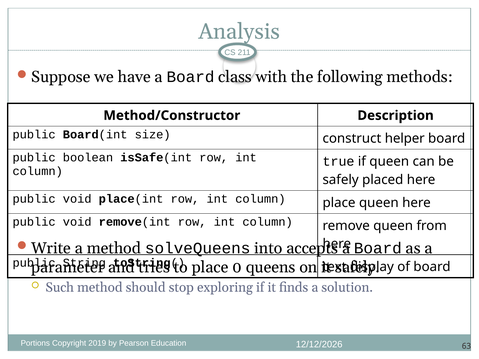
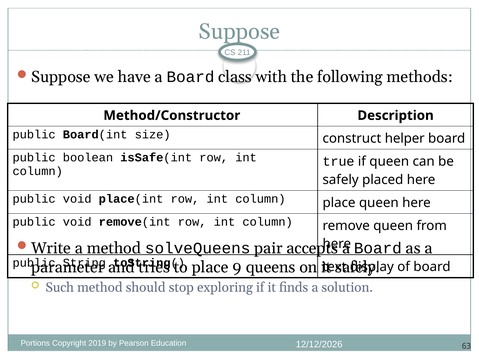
Analysis at (239, 32): Analysis -> Suppose
into: into -> pair
0: 0 -> 9
